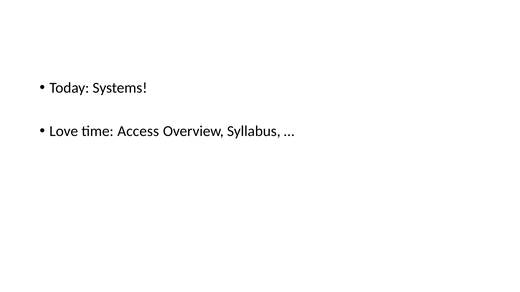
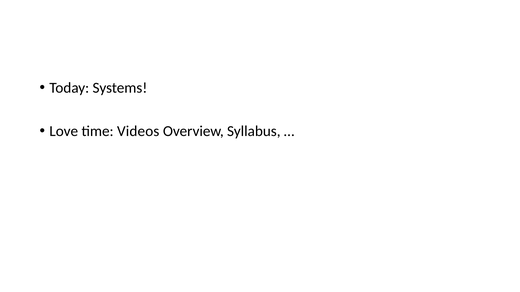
Access: Access -> Videos
